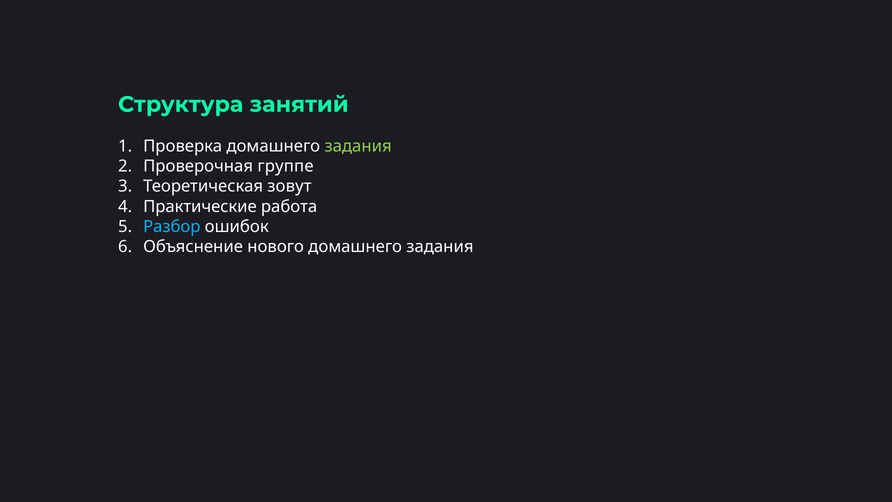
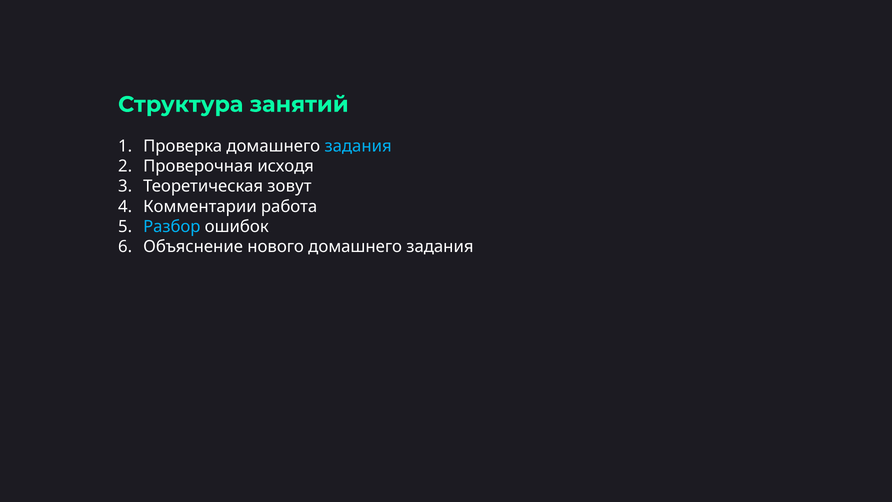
задания at (358, 146) colour: light green -> light blue
группе: группе -> исходя
Практические: Практические -> Комментарии
